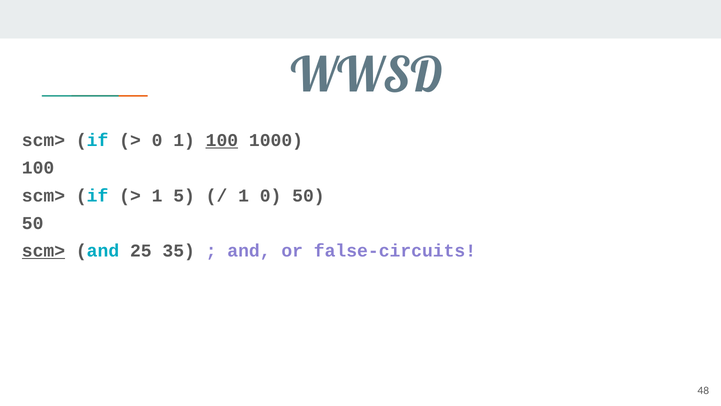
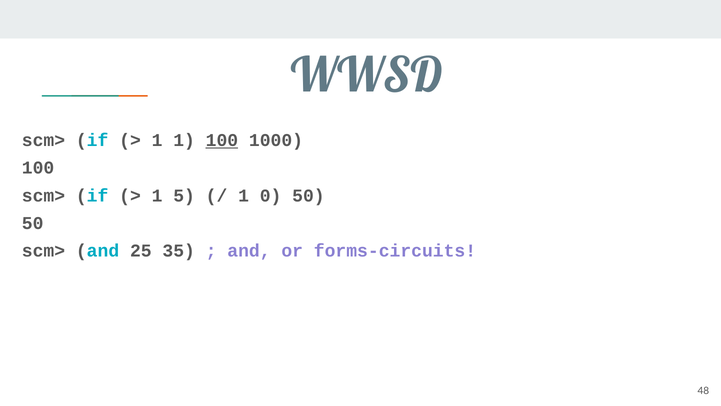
0 at (157, 140): 0 -> 1
scm> at (43, 251) underline: present -> none
false-circuits: false-circuits -> forms-circuits
